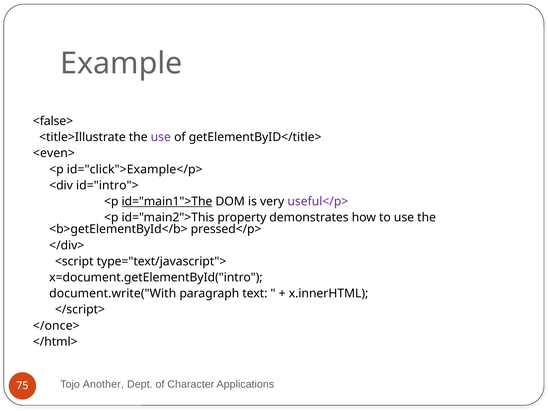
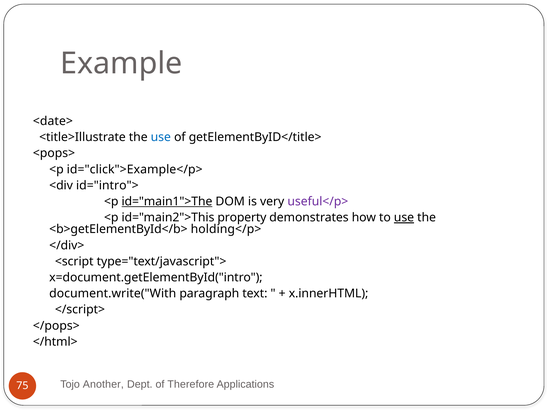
<false>: <false> -> <date>
use at (161, 137) colour: purple -> blue
<even>: <even> -> <pops>
use at (404, 218) underline: none -> present
pressed</p>: pressed</p> -> holding</p>
</once>: </once> -> </pops>
Character: Character -> Therefore
